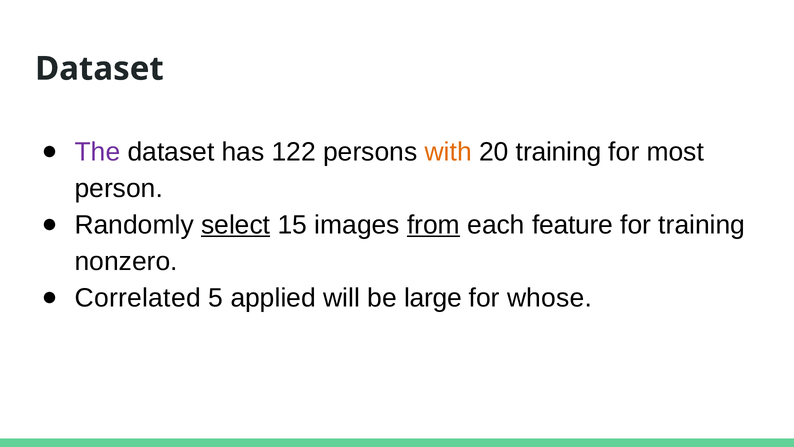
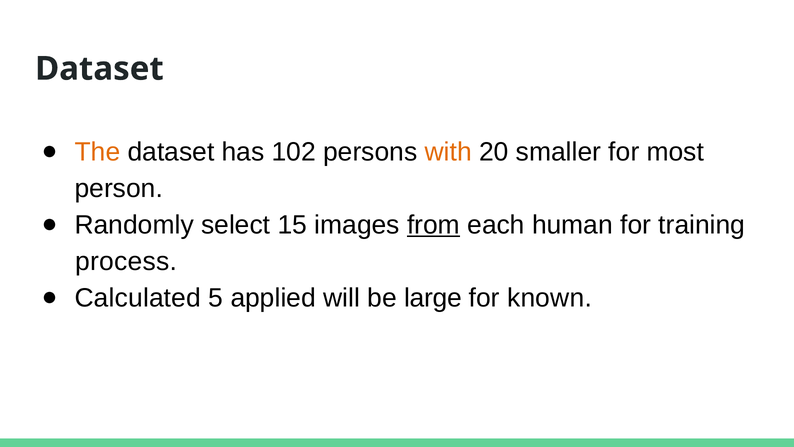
The colour: purple -> orange
122: 122 -> 102
20 training: training -> smaller
select underline: present -> none
feature: feature -> human
nonzero: nonzero -> process
Correlated: Correlated -> Calculated
whose: whose -> known
